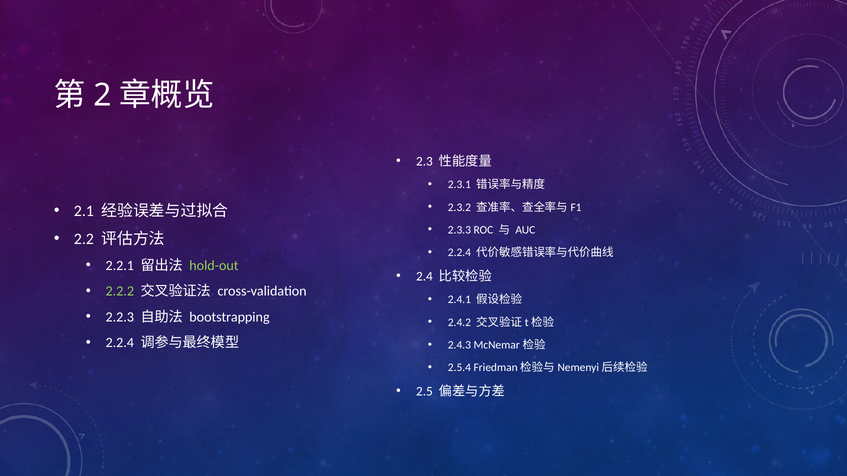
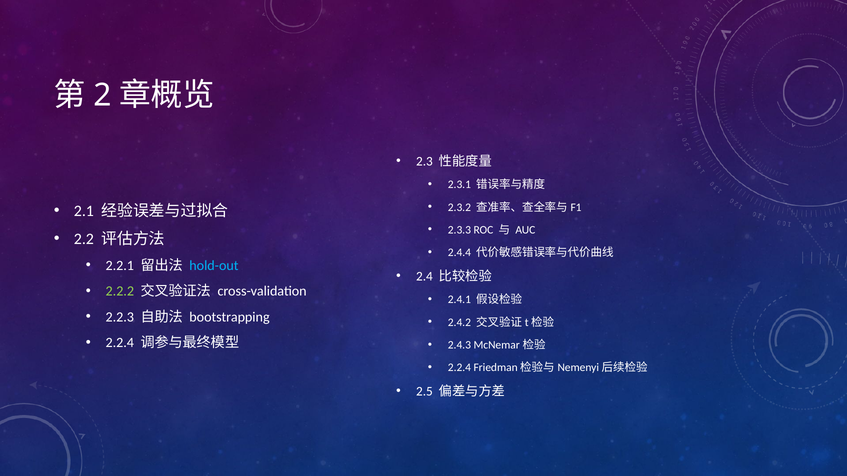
2.2.4 at (459, 253): 2.2.4 -> 2.4.4
hold-out colour: light green -> light blue
2.5.4 at (459, 368): 2.5.4 -> 2.2.4
